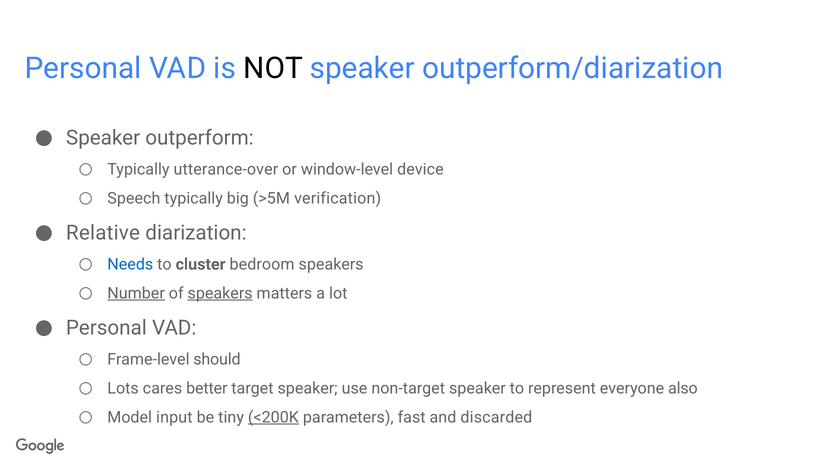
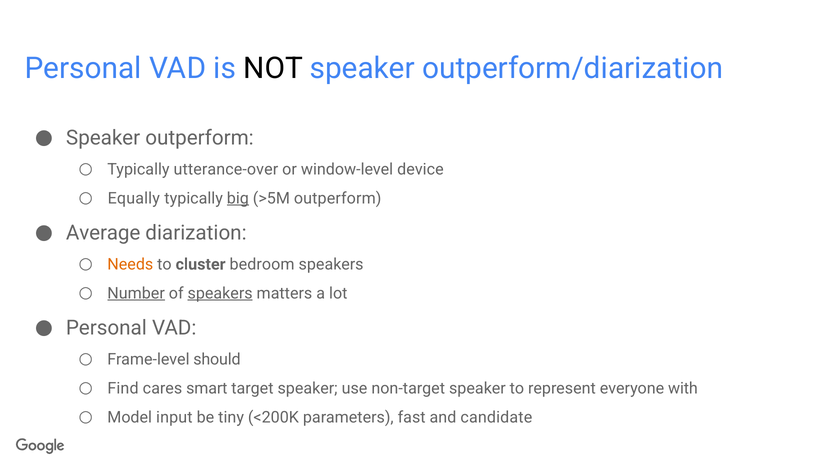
Speech: Speech -> Equally
big underline: none -> present
>5M verification: verification -> outperform
Relative: Relative -> Average
Needs colour: blue -> orange
Lots: Lots -> Find
better: better -> smart
also: also -> with
<200K underline: present -> none
discarded: discarded -> candidate
